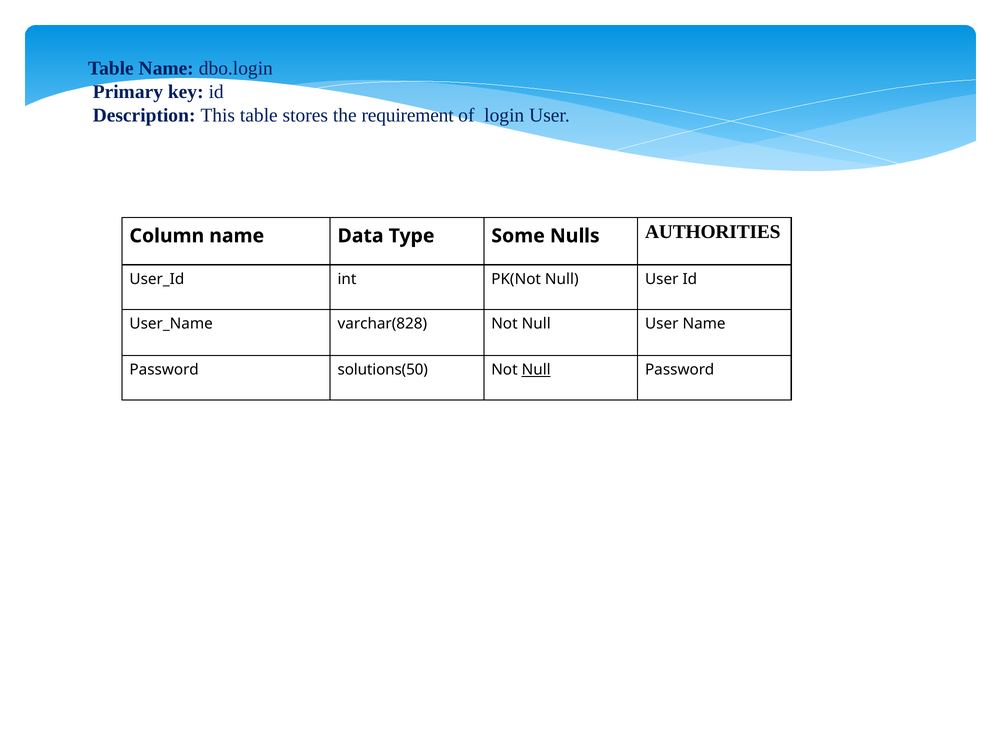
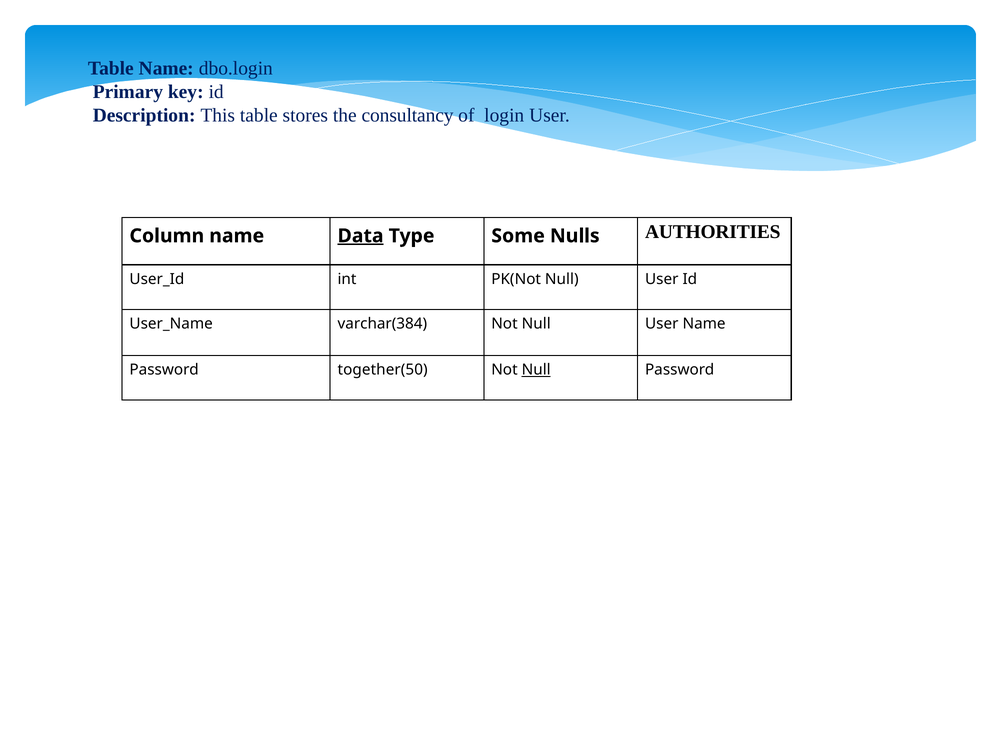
requirement: requirement -> consultancy
Data underline: none -> present
varchar(828: varchar(828 -> varchar(384
solutions(50: solutions(50 -> together(50
